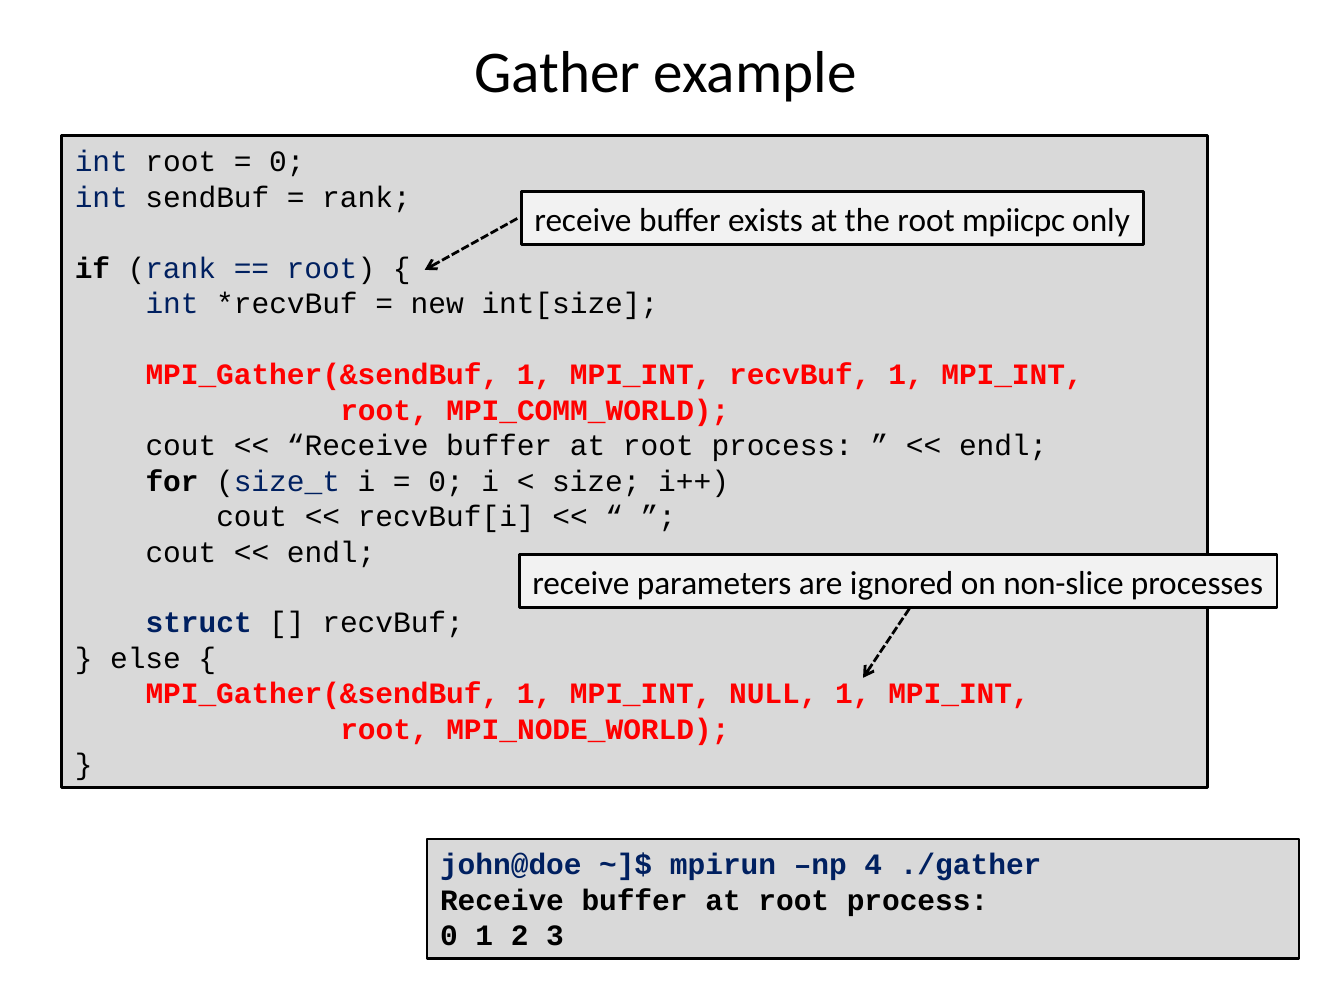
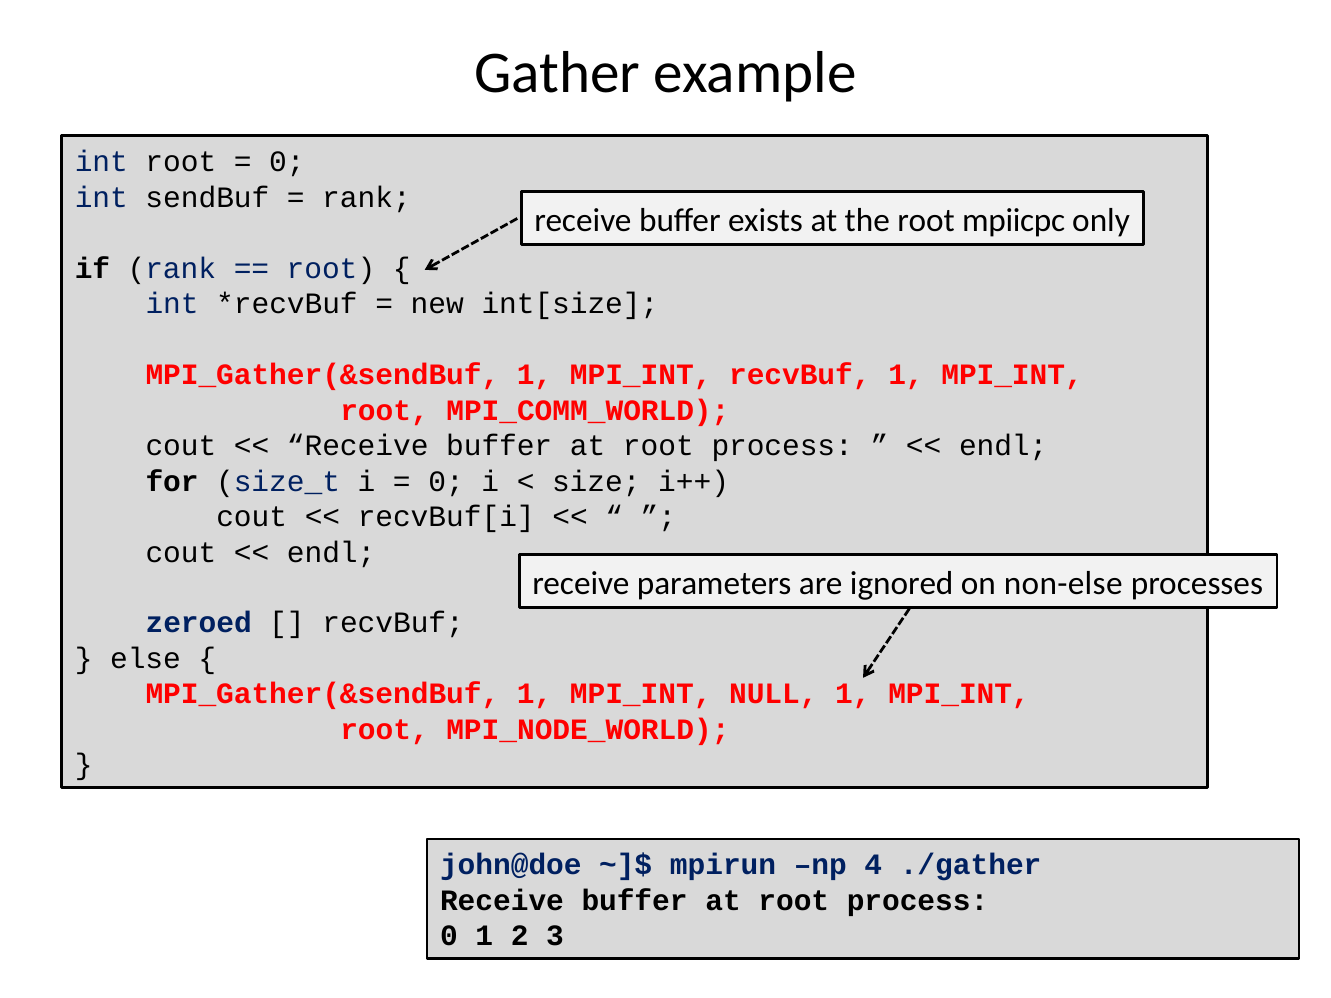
non-slice: non-slice -> non-else
struct: struct -> zeroed
